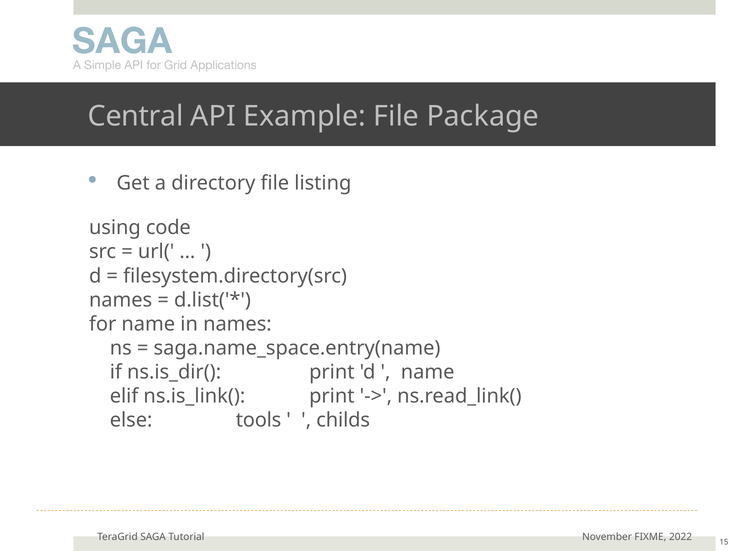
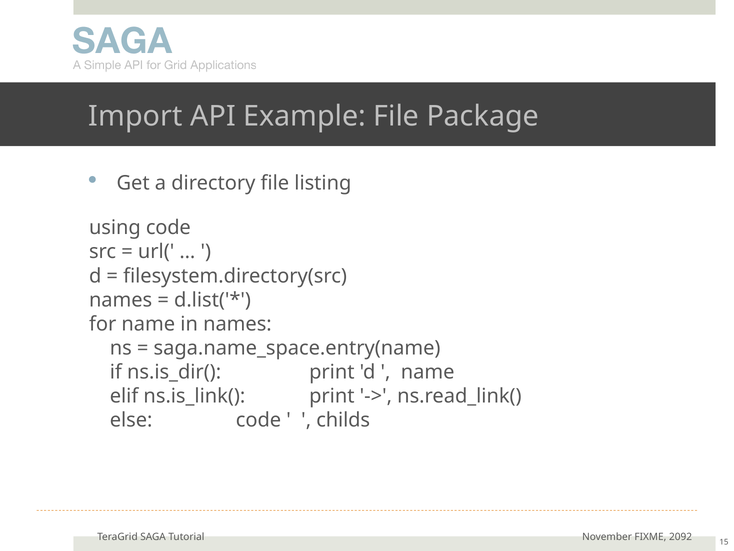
Central: Central -> Import
else tools: tools -> code
2022: 2022 -> 2092
